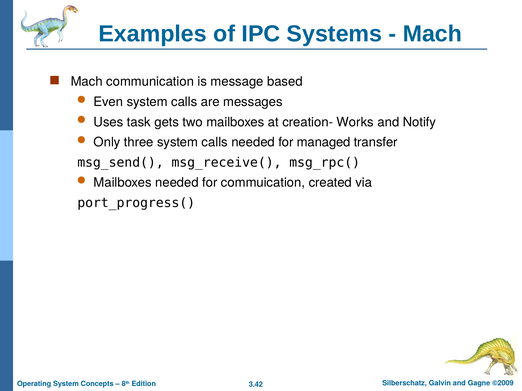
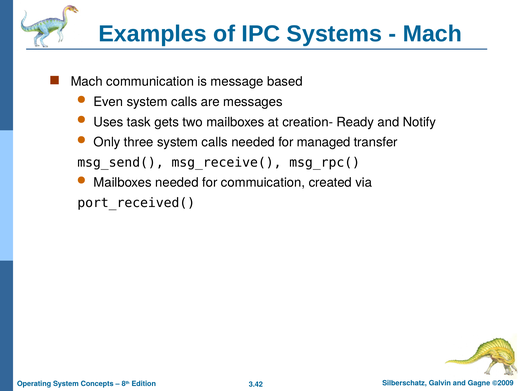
Works: Works -> Ready
port_progress(: port_progress( -> port_received(
